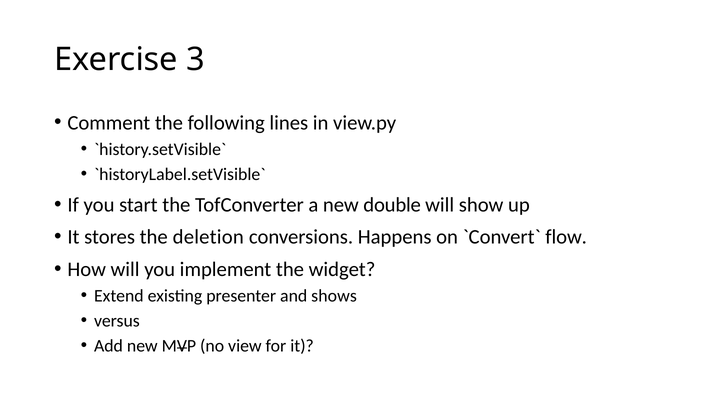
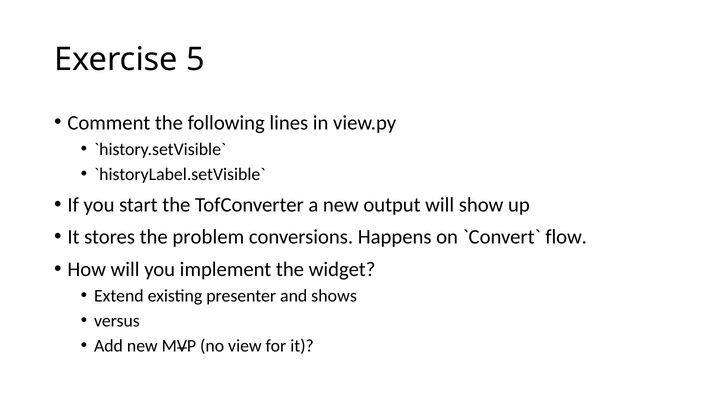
3: 3 -> 5
double: double -> output
deletion: deletion -> problem
